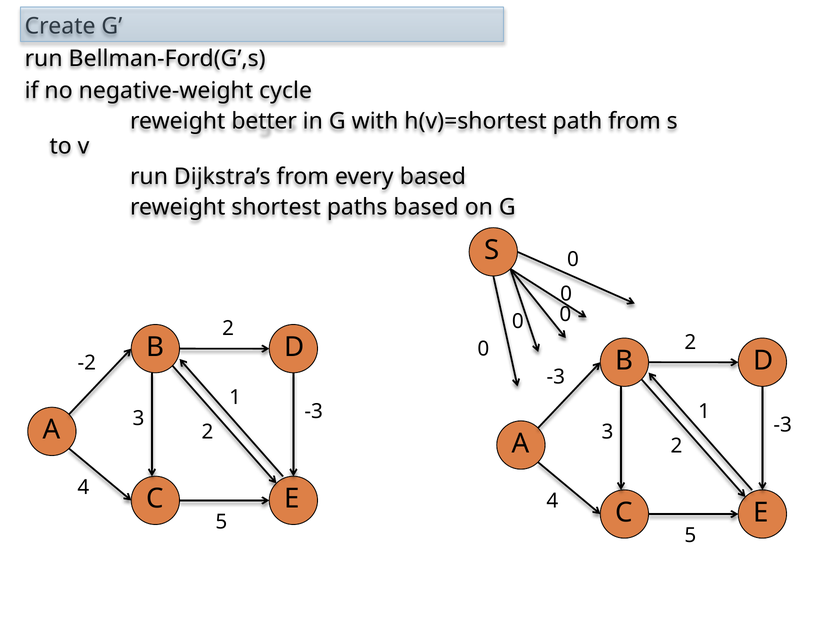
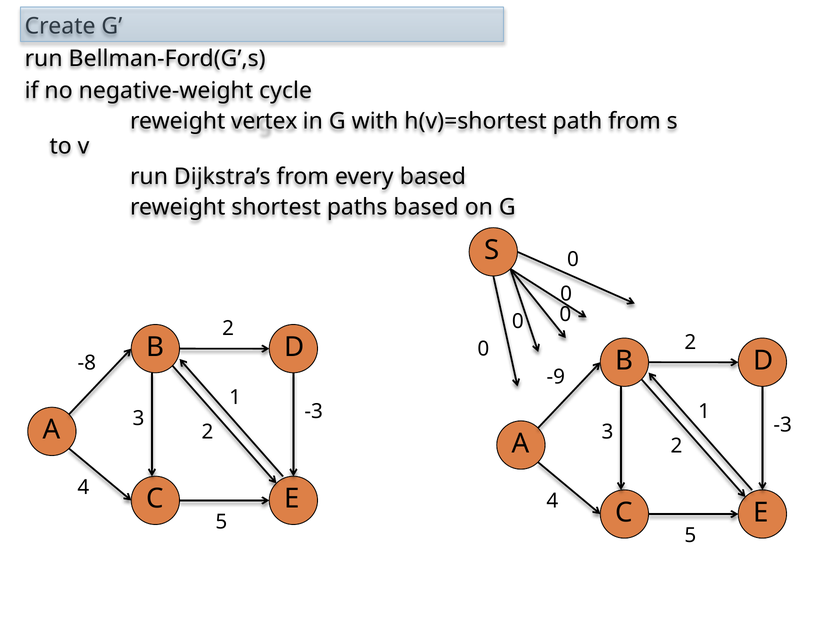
better: better -> vertex
-2: -2 -> -8
-3 at (556, 377): -3 -> -9
